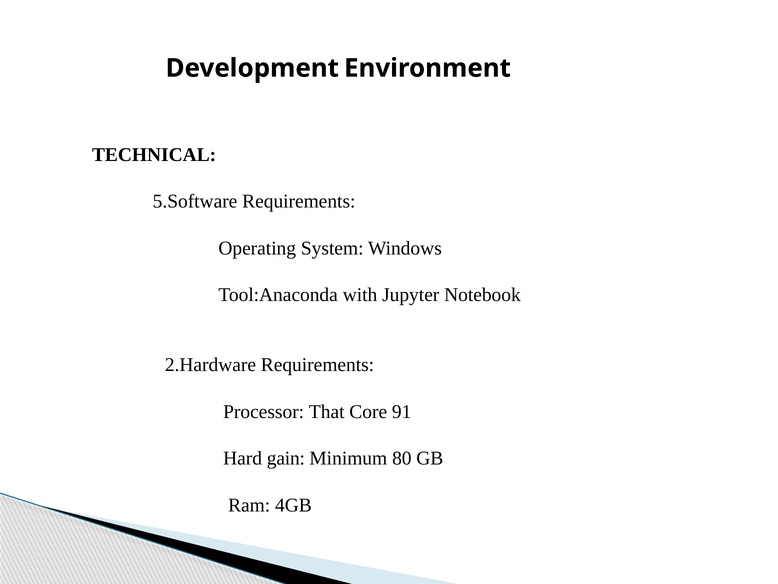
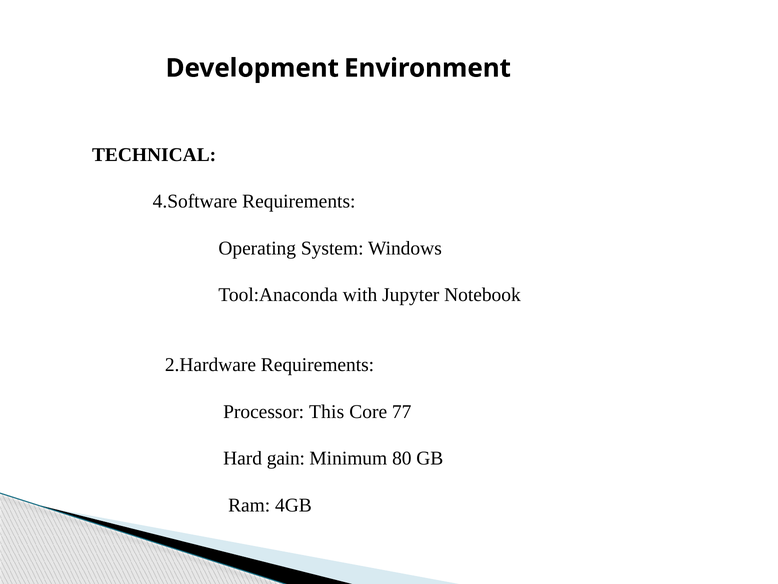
5.Software: 5.Software -> 4.Software
That: That -> This
91: 91 -> 77
